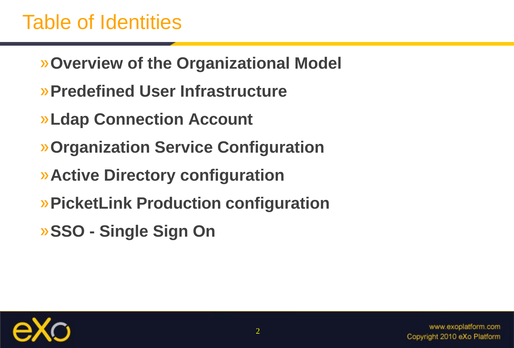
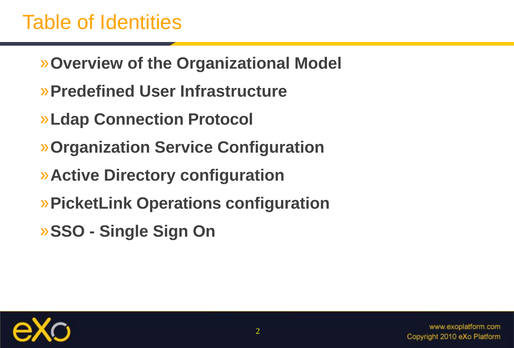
Account: Account -> Protocol
Production: Production -> Operations
